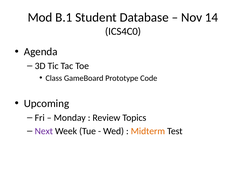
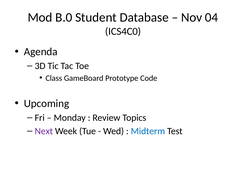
B.1: B.1 -> B.0
14: 14 -> 04
Midterm colour: orange -> blue
